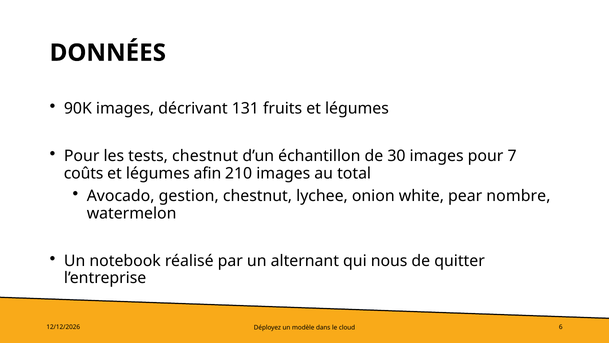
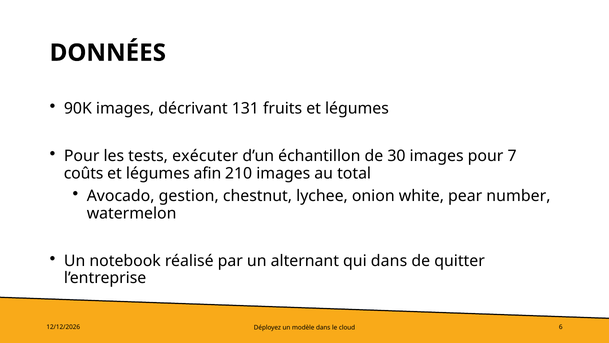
tests chestnut: chestnut -> exécuter
nombre: nombre -> number
qui nous: nous -> dans
